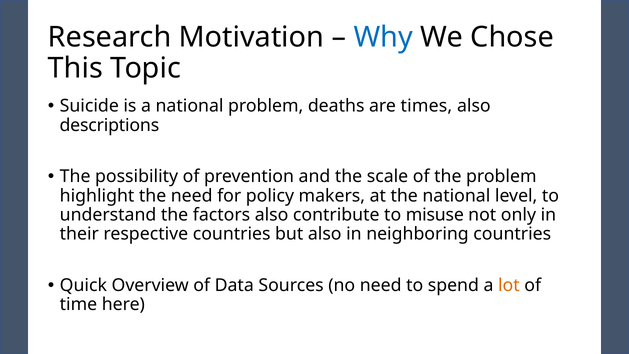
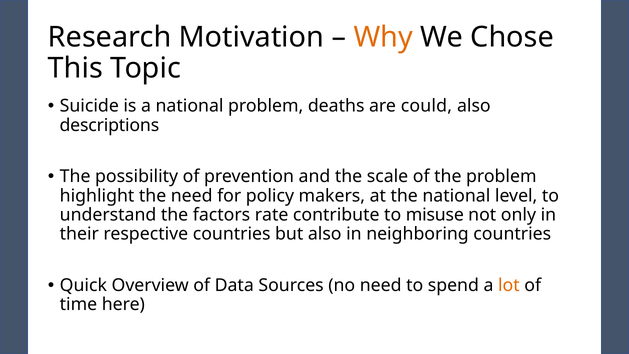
Why colour: blue -> orange
times: times -> could
factors also: also -> rate
